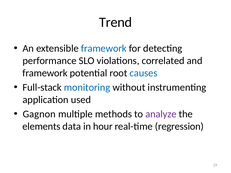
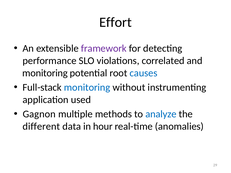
Trend: Trend -> Effort
framework at (104, 48) colour: blue -> purple
framework at (45, 73): framework -> monitoring
analyze colour: purple -> blue
elements: elements -> different
regression: regression -> anomalies
